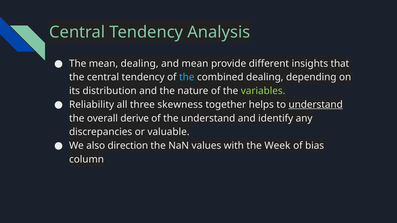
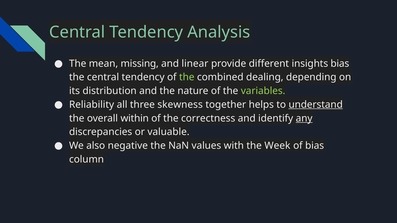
mean dealing: dealing -> missing
and mean: mean -> linear
insights that: that -> bias
the at (187, 77) colour: light blue -> light green
derive: derive -> within
the understand: understand -> correctness
any underline: none -> present
direction: direction -> negative
